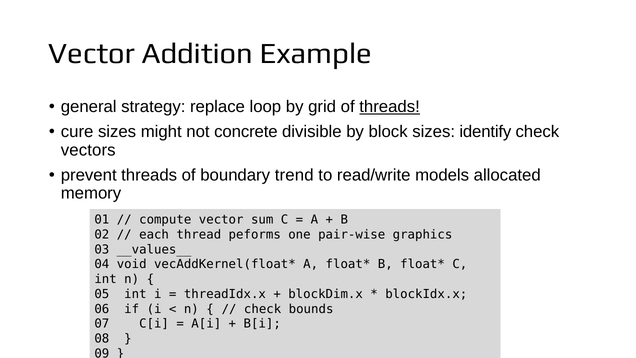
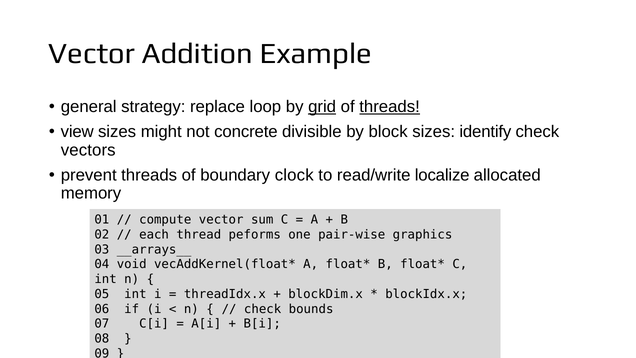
grid underline: none -> present
cure: cure -> view
trend: trend -> clock
models: models -> localize
__values__: __values__ -> __arrays__
